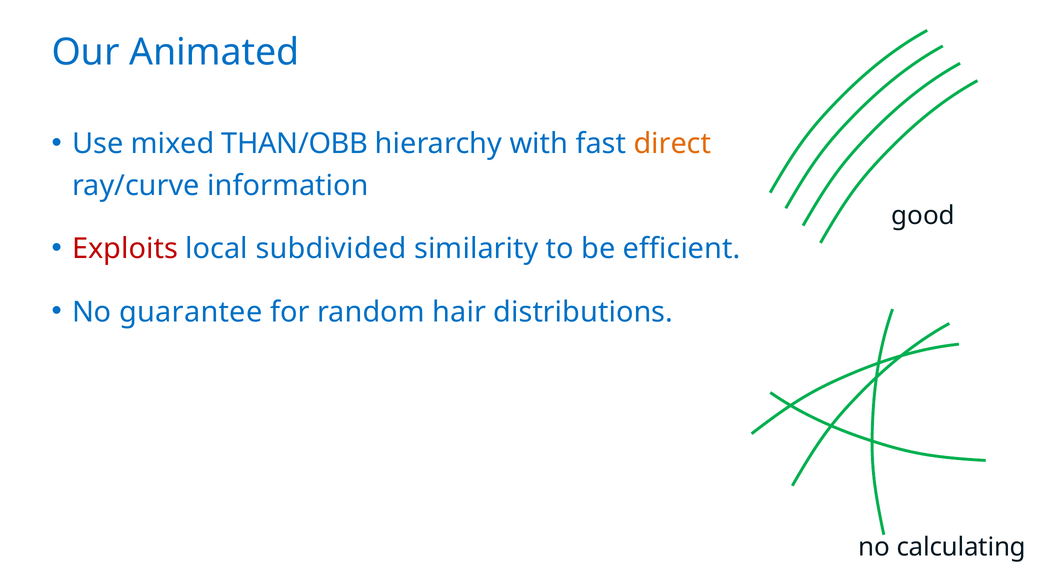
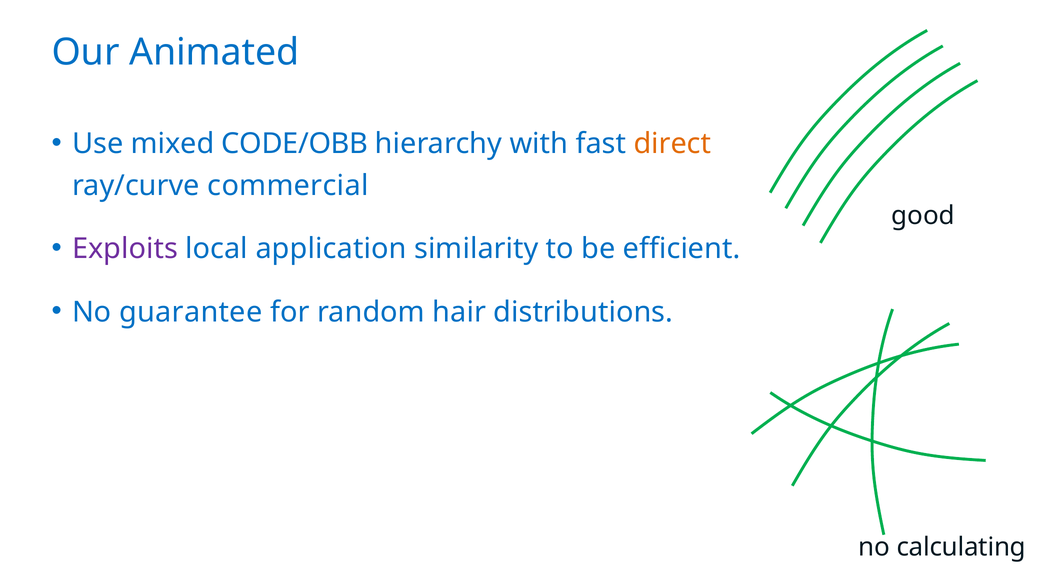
THAN/OBB: THAN/OBB -> CODE/OBB
information: information -> commercial
Exploits colour: red -> purple
subdivided: subdivided -> application
